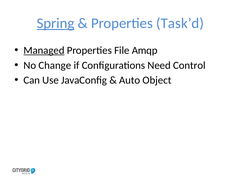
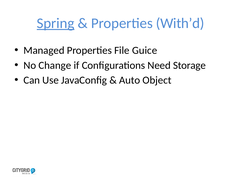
Task’d: Task’d -> With’d
Managed underline: present -> none
Amqp: Amqp -> Guice
Control: Control -> Storage
